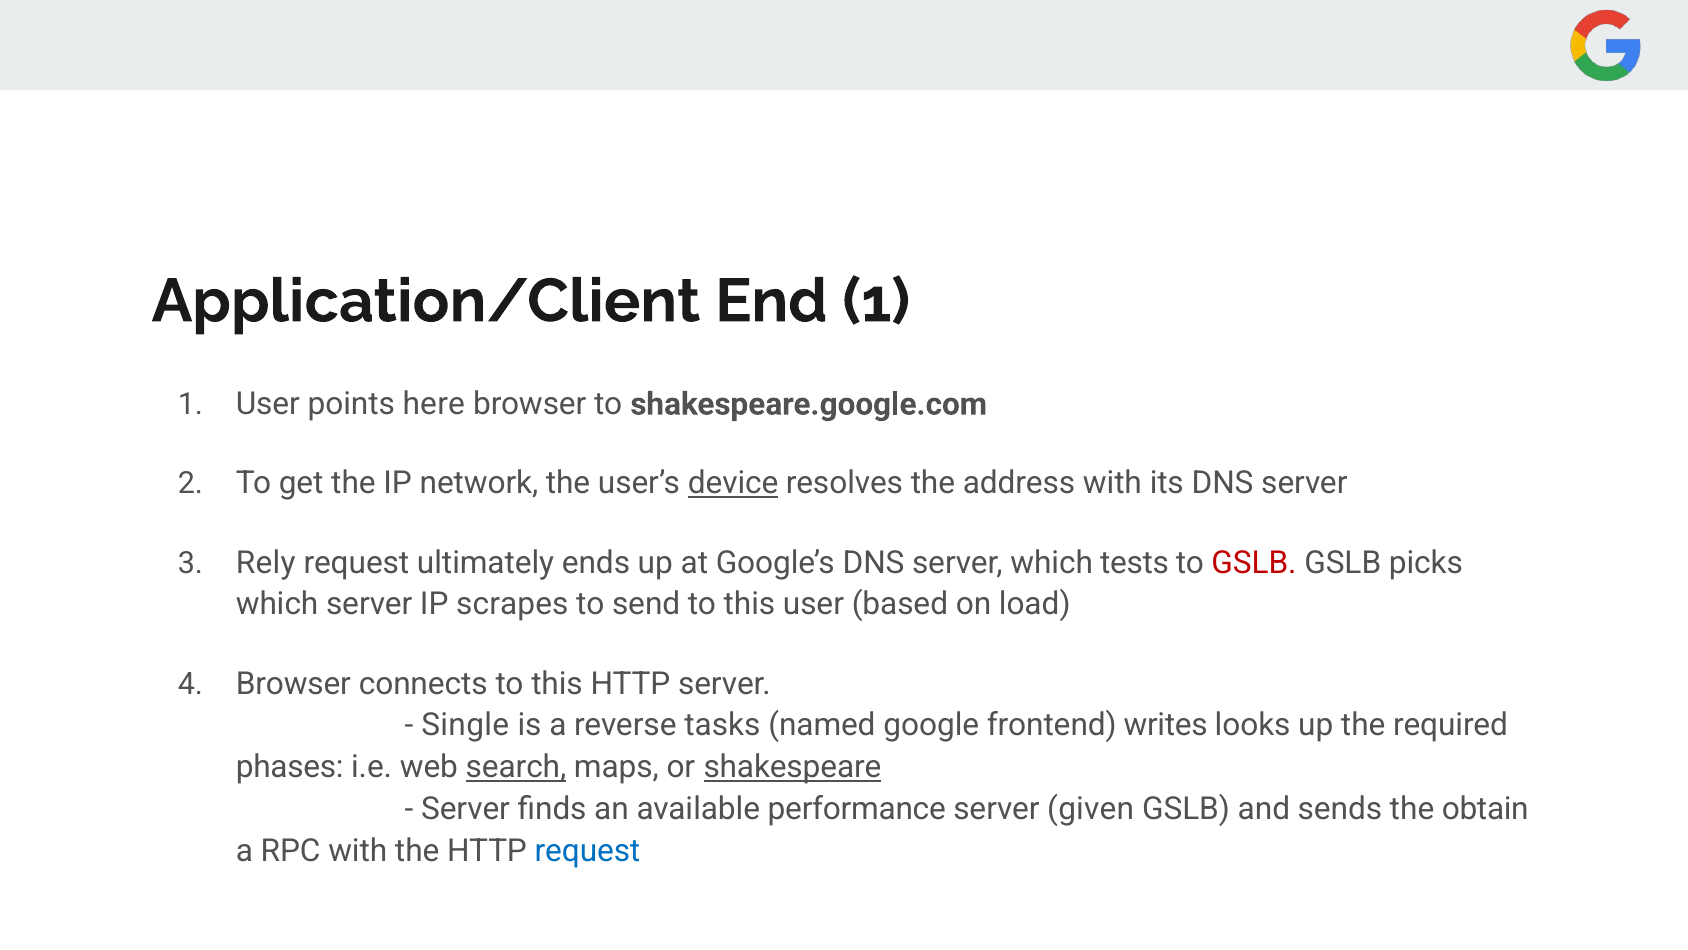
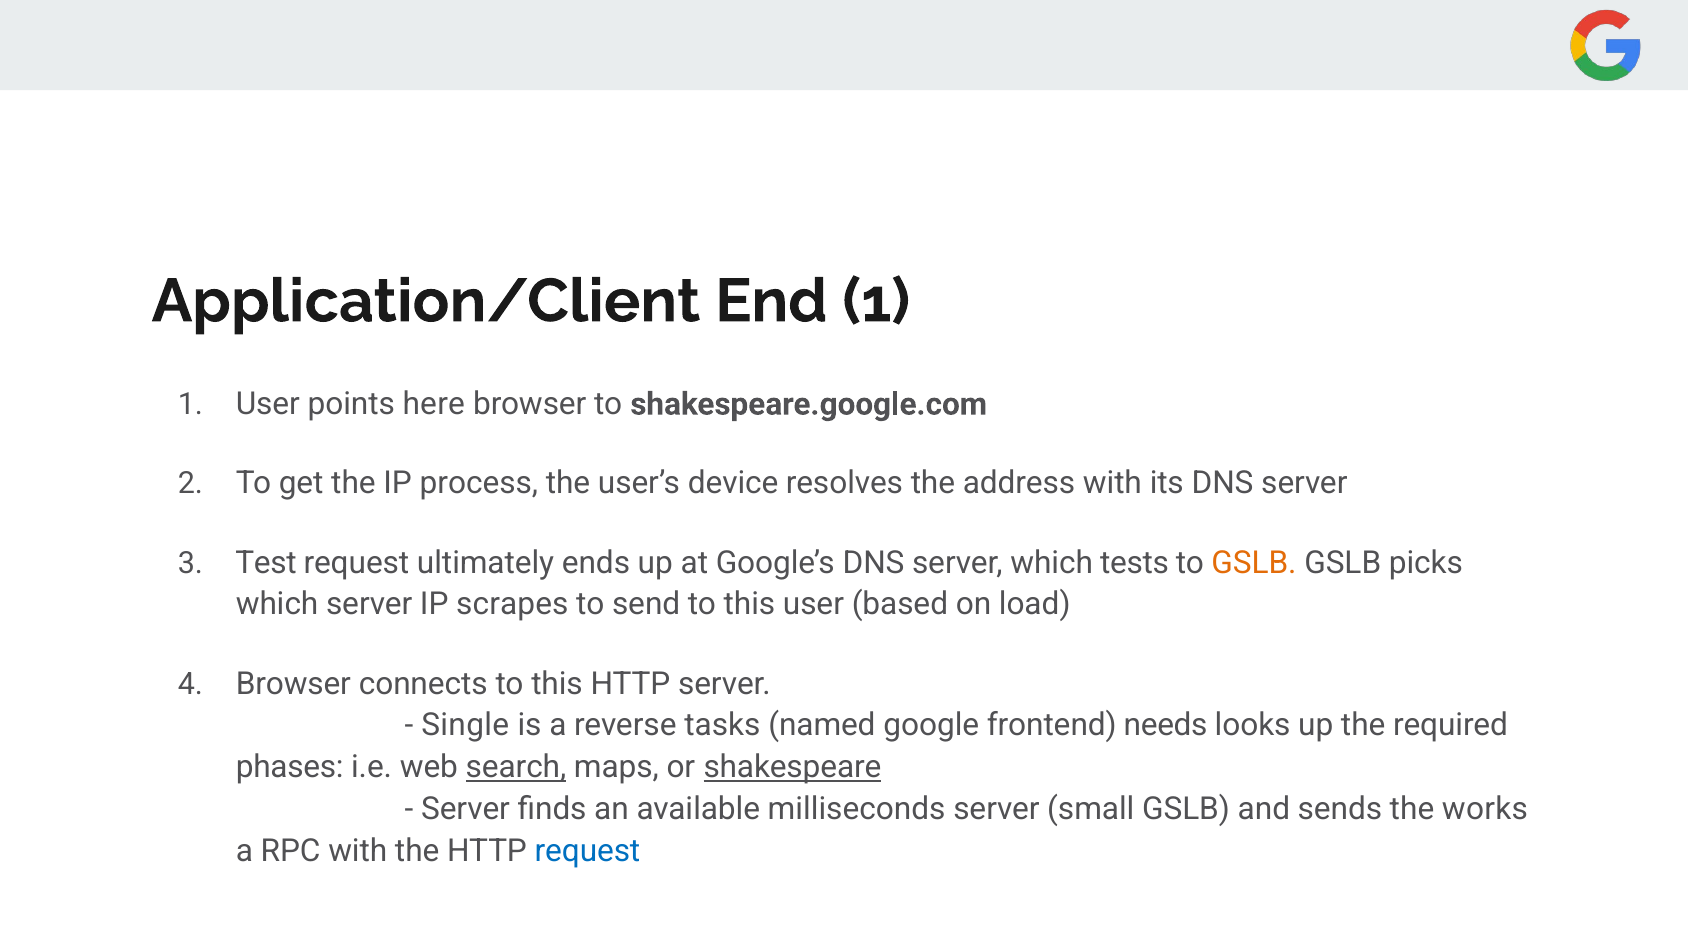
network: network -> process
device underline: present -> none
Rely: Rely -> Test
GSLB at (1254, 562) colour: red -> orange
writes: writes -> needs
performance: performance -> milliseconds
given: given -> small
obtain: obtain -> works
